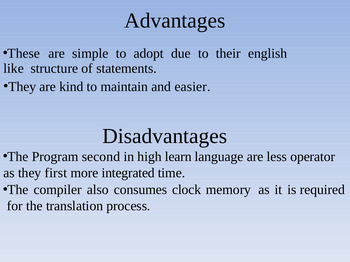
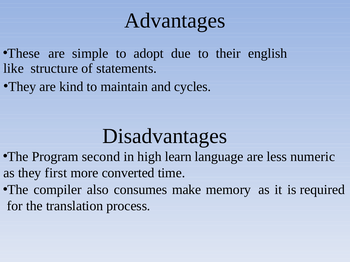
easier: easier -> cycles
operator: operator -> numeric
integrated: integrated -> converted
clock: clock -> make
